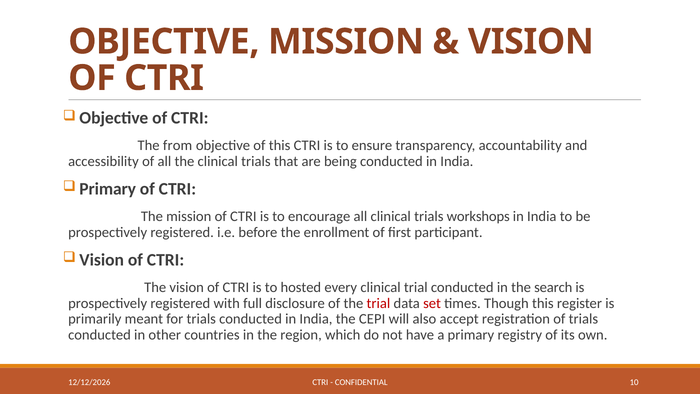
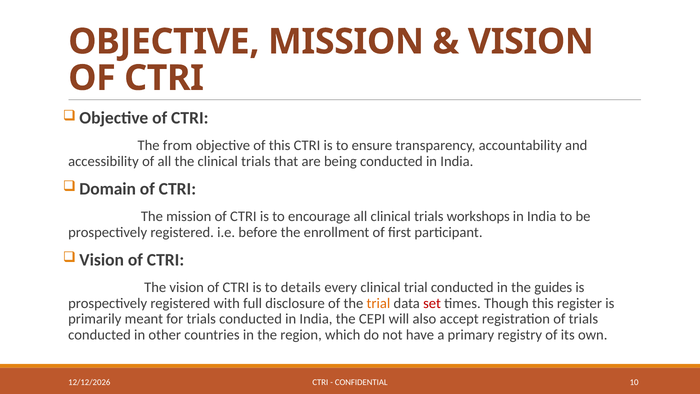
Primary at (108, 189): Primary -> Domain
hosted: hosted -> details
search: search -> guides
trial at (378, 303) colour: red -> orange
